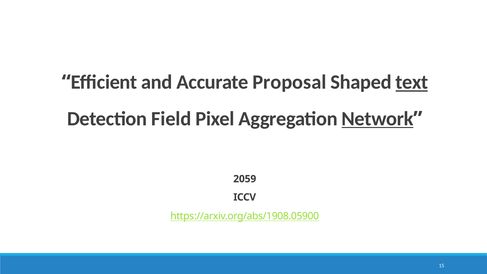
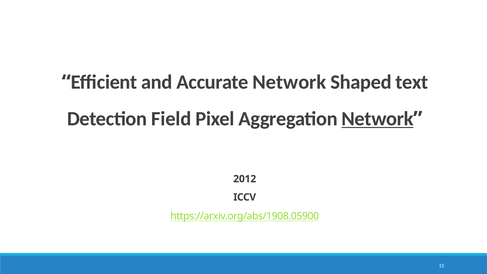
Accurate Proposal: Proposal -> Network
text underline: present -> none
2059: 2059 -> 2012
